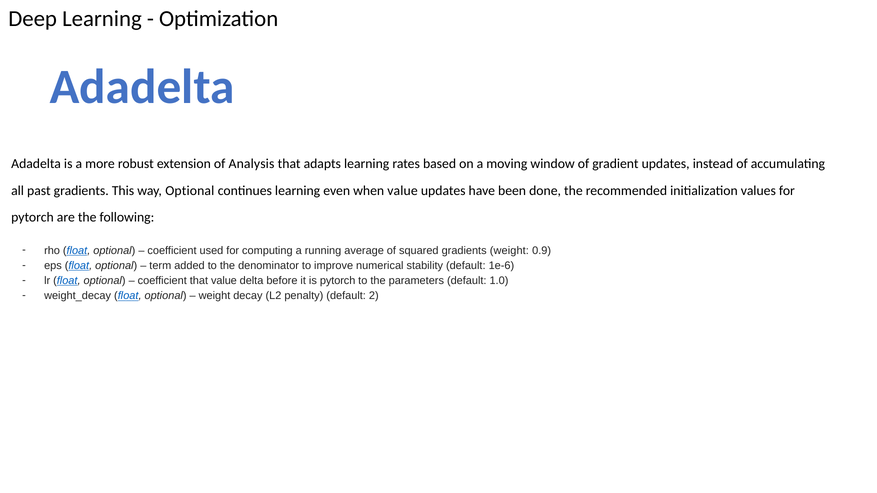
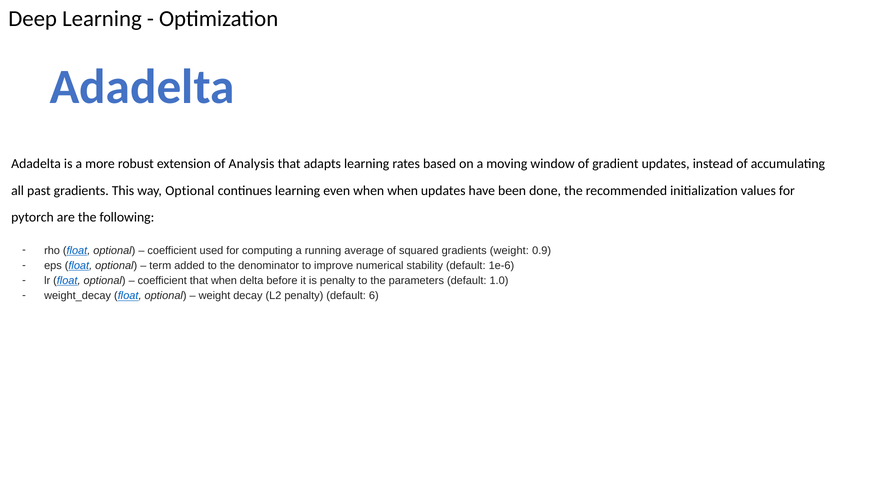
when value: value -> when
that value: value -> when
is pytorch: pytorch -> penalty
2: 2 -> 6
